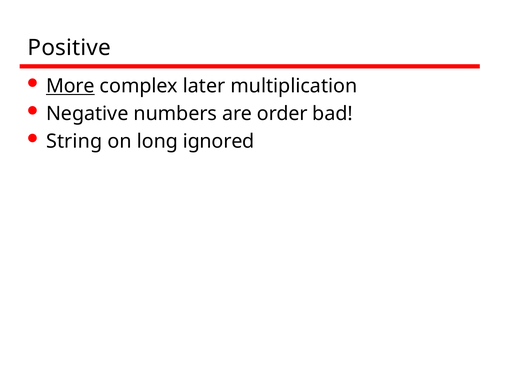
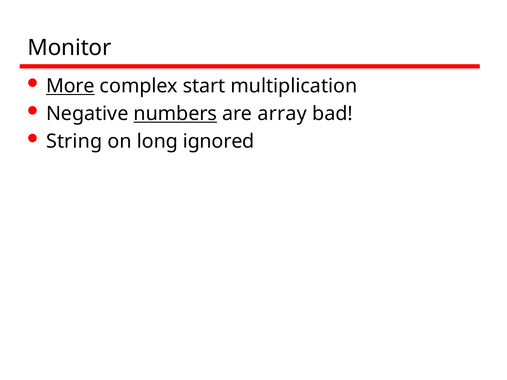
Positive: Positive -> Monitor
later: later -> start
numbers underline: none -> present
order: order -> array
